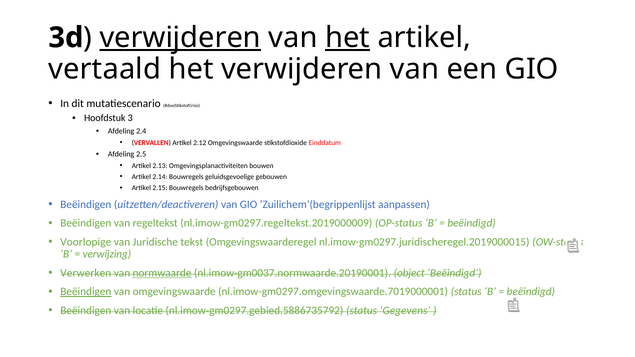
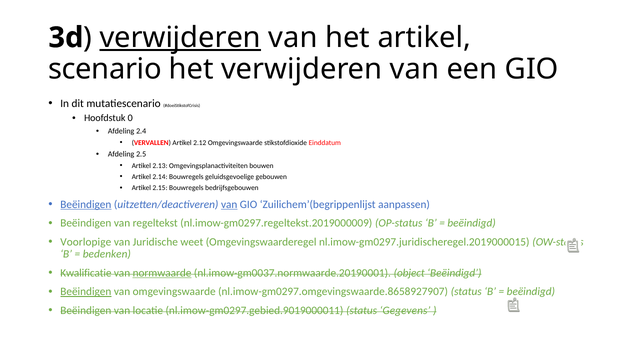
het at (348, 38) underline: present -> none
vertaald: vertaald -> scenario
3: 3 -> 0
Beëindigen at (86, 205) underline: none -> present
van at (229, 205) underline: none -> present
tekst: tekst -> weet
verwijzing: verwijzing -> bedenken
Verwerken: Verwerken -> Kwalificatie
nl.imow-gm0297.omgevingswaarde.7019000001: nl.imow-gm0297.omgevingswaarde.7019000001 -> nl.imow-gm0297.omgevingswaarde.8658927907
nl.imow-gm0297.gebied.5886735792: nl.imow-gm0297.gebied.5886735792 -> nl.imow-gm0297.gebied.9019000011
